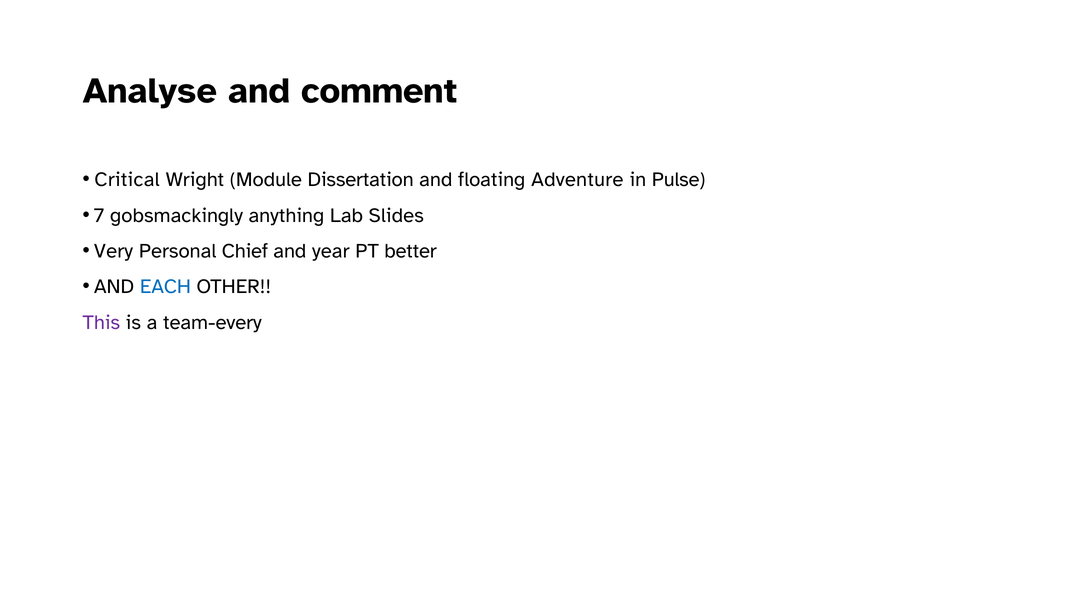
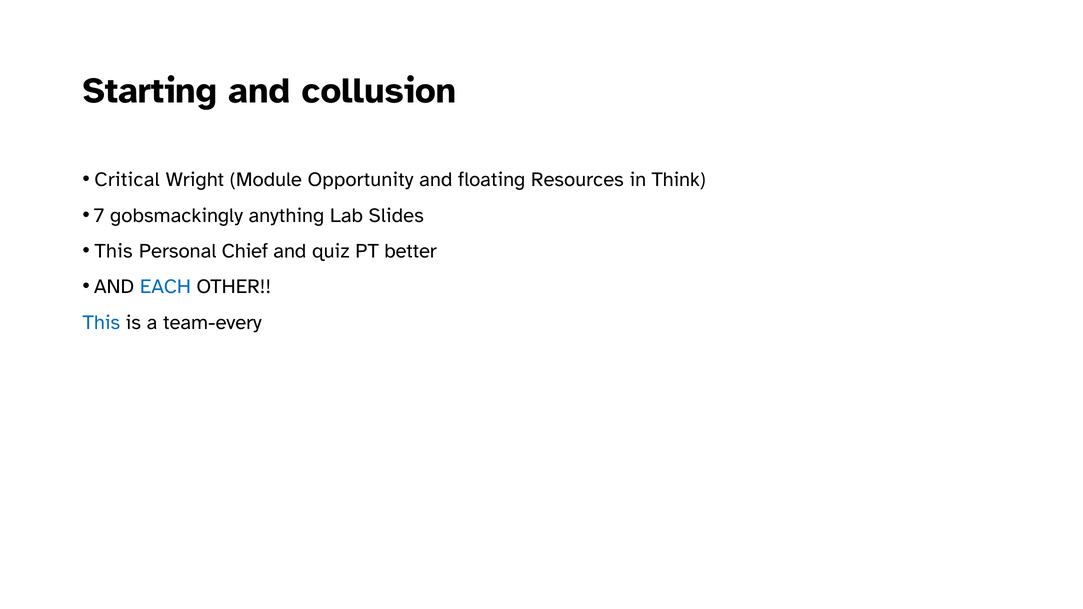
Analyse: Analyse -> Starting
comment: comment -> collusion
Dissertation: Dissertation -> Opportunity
Adventure: Adventure -> Resources
Pulse: Pulse -> Think
Very at (114, 251): Very -> This
year: year -> quiz
This at (101, 322) colour: purple -> blue
